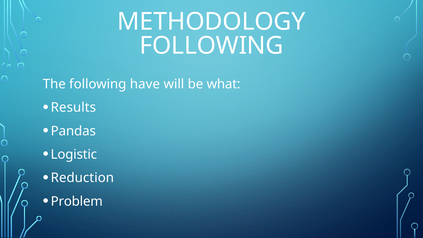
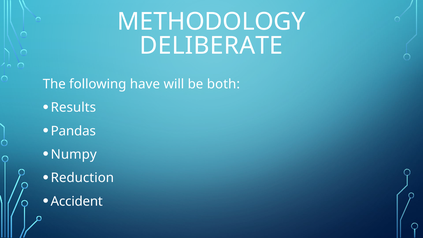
FOLLOWING at (211, 46): FOLLOWING -> DELIBERATE
what: what -> both
Logistic: Logistic -> Numpy
Problem: Problem -> Accident
